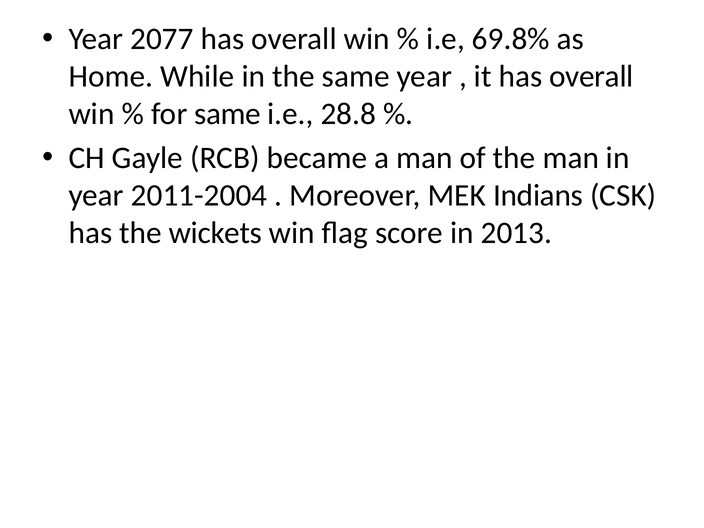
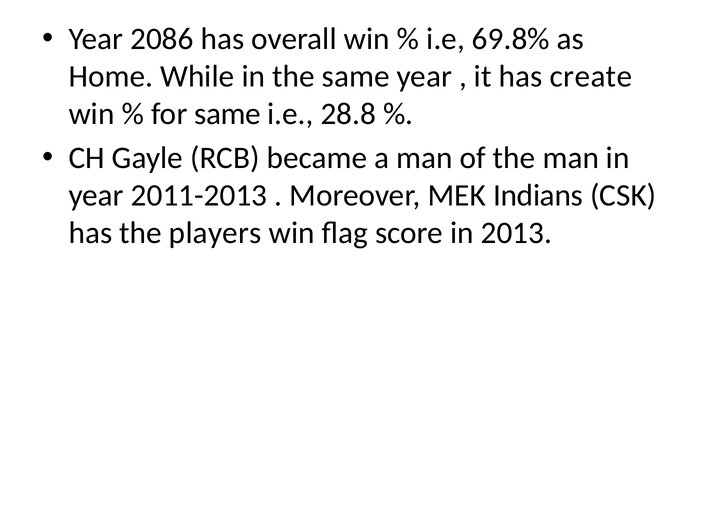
2077: 2077 -> 2086
it has overall: overall -> create
2011-2004: 2011-2004 -> 2011-2013
wickets: wickets -> players
